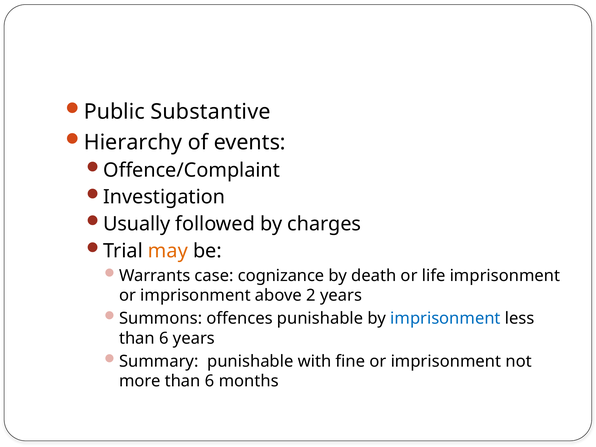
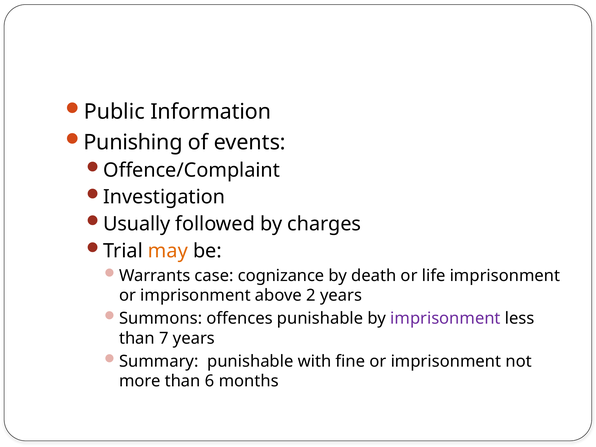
Substantive: Substantive -> Information
Hierarchy: Hierarchy -> Punishing
imprisonment at (445, 318) colour: blue -> purple
6 at (164, 338): 6 -> 7
